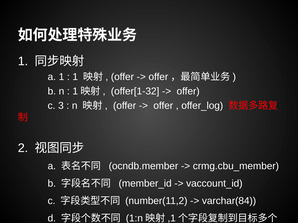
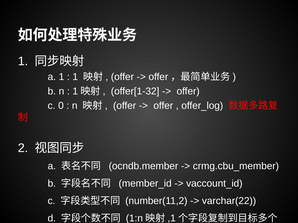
3: 3 -> 0
varchar(84: varchar(84 -> varchar(22
